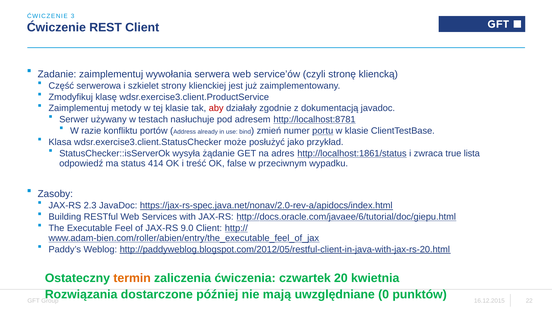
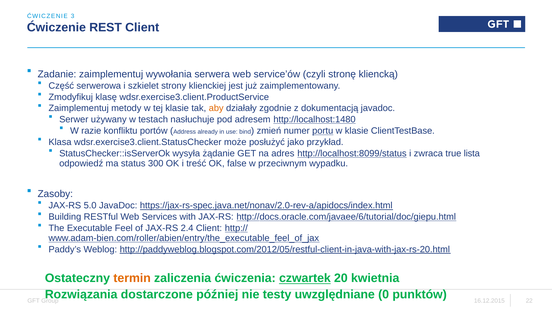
aby colour: red -> orange
http://localhost:8781: http://localhost:8781 -> http://localhost:1480
http://localhost:1861/status: http://localhost:1861/status -> http://localhost:8099/status
414: 414 -> 300
2.3: 2.3 -> 5.0
9.0: 9.0 -> 2.4
czwartek underline: none -> present
mają: mają -> testy
